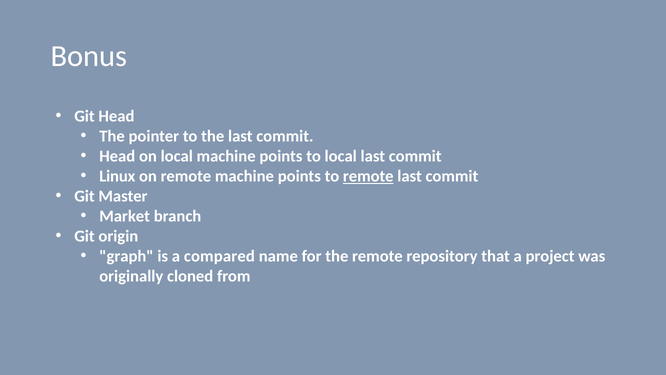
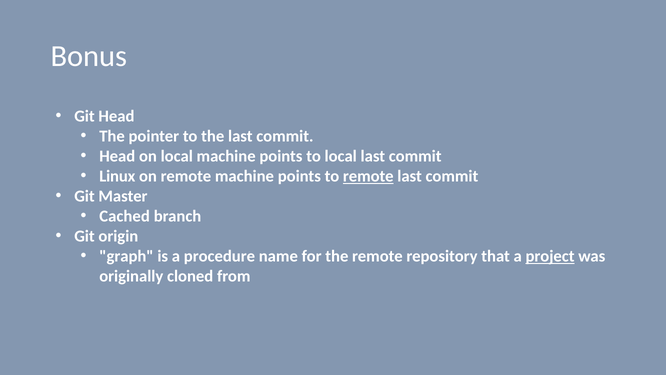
Market: Market -> Cached
compared: compared -> procedure
project underline: none -> present
